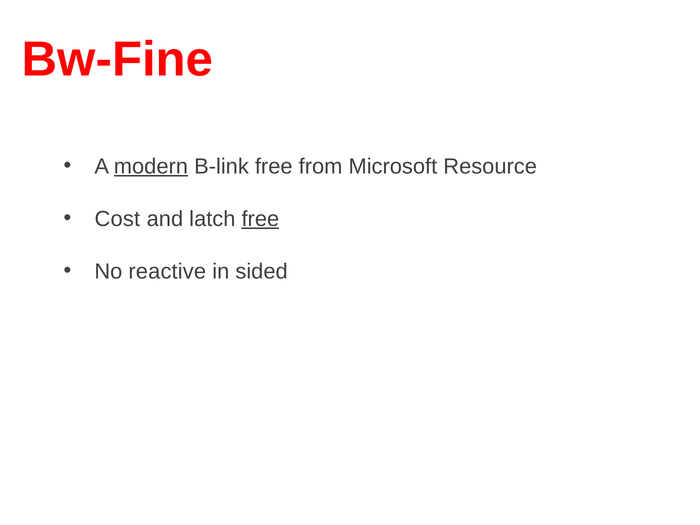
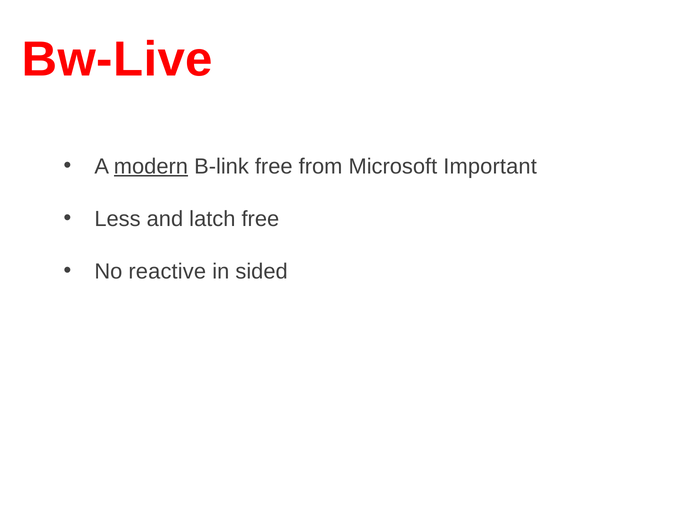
Bw-Fine: Bw-Fine -> Bw-Live
Resource: Resource -> Important
Cost: Cost -> Less
free at (260, 219) underline: present -> none
